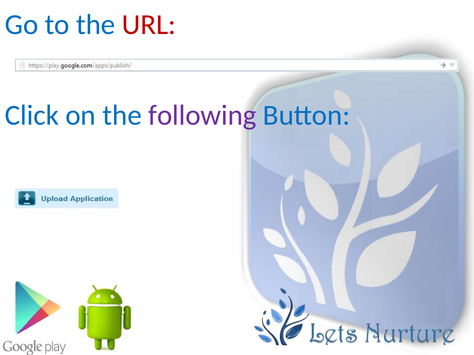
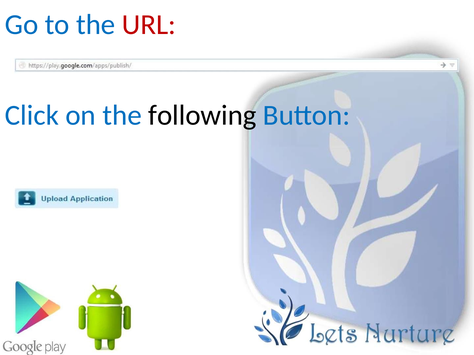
following colour: purple -> black
